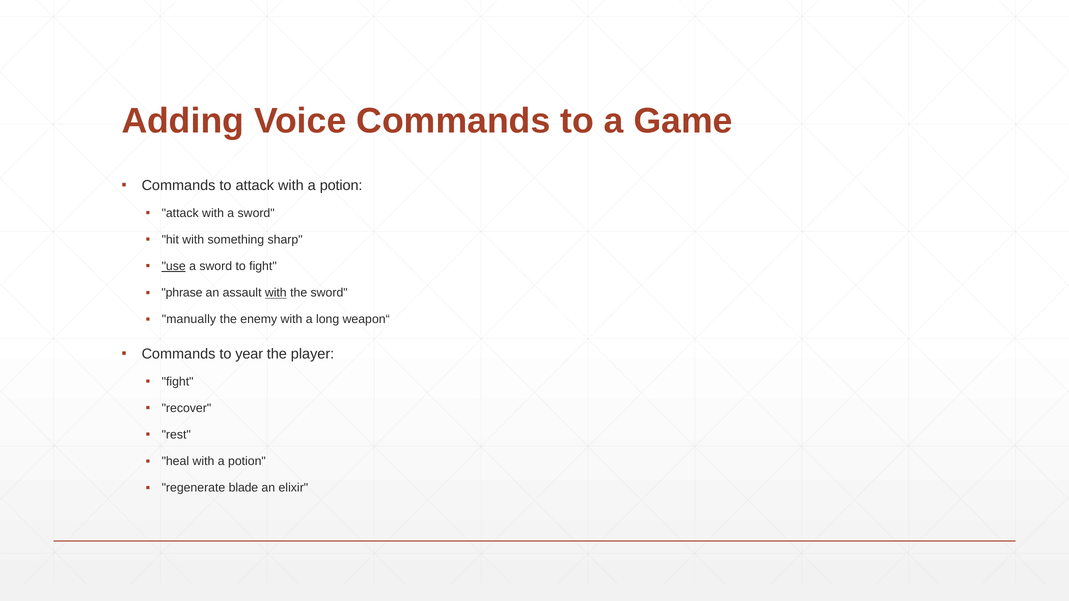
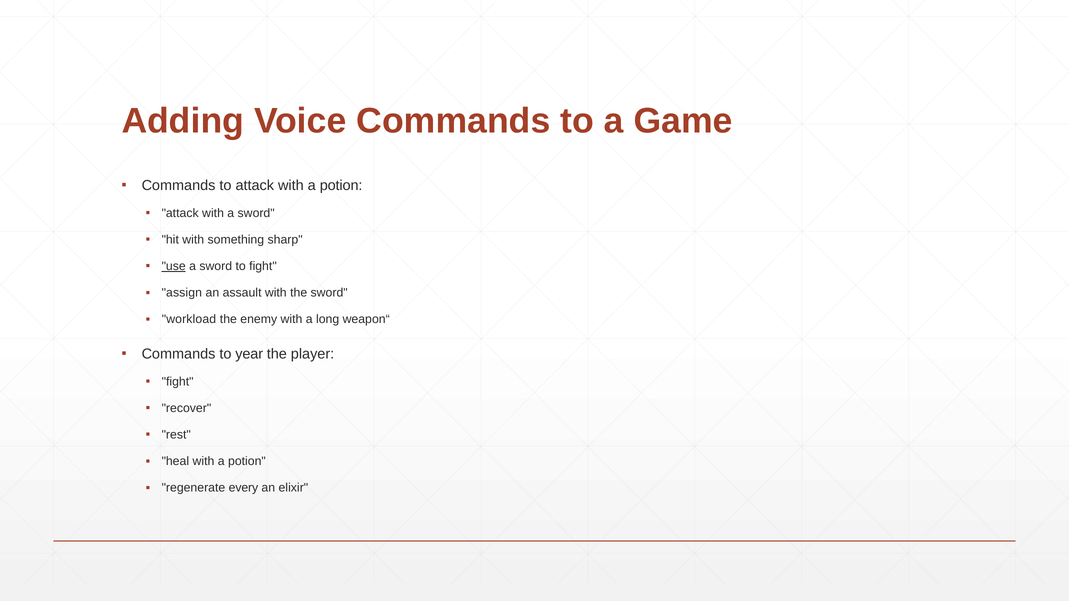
phrase: phrase -> assign
with at (276, 293) underline: present -> none
manually: manually -> workload
blade: blade -> every
